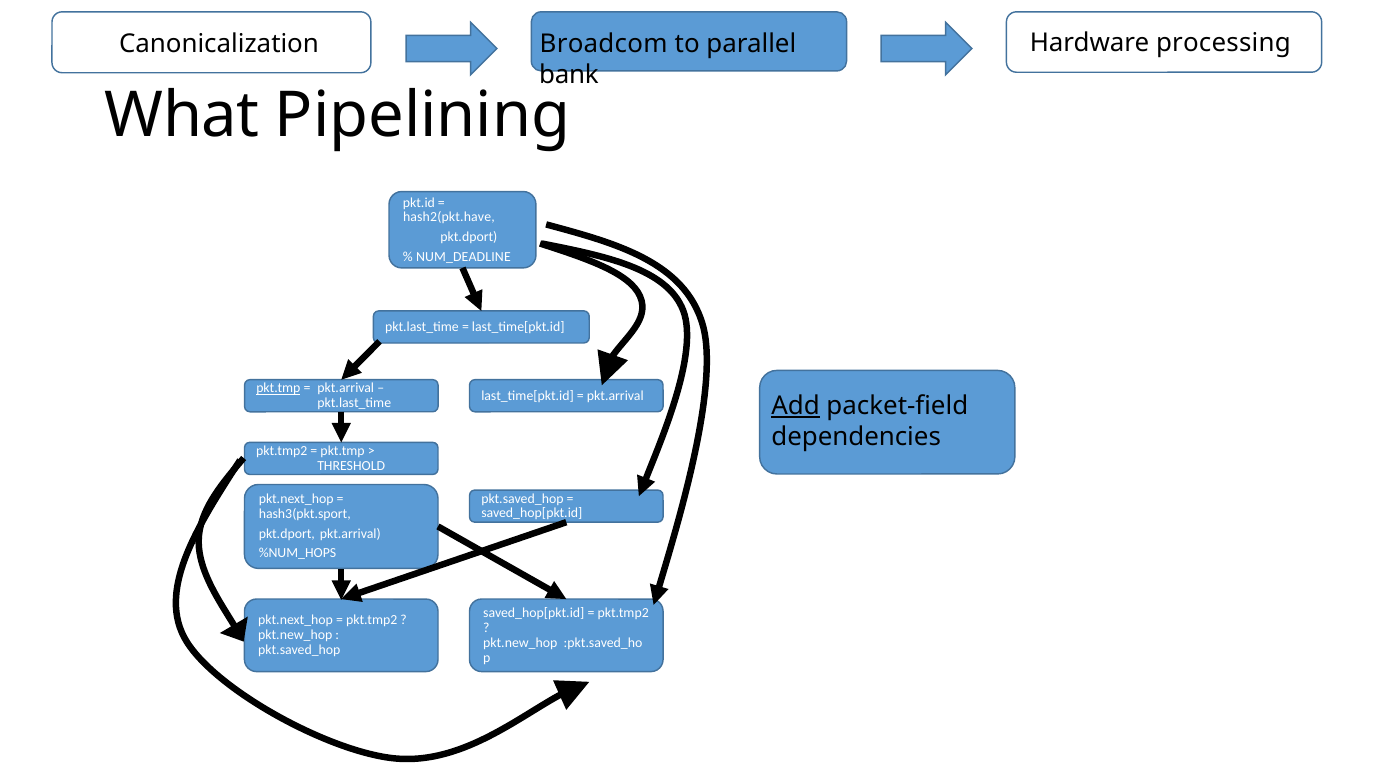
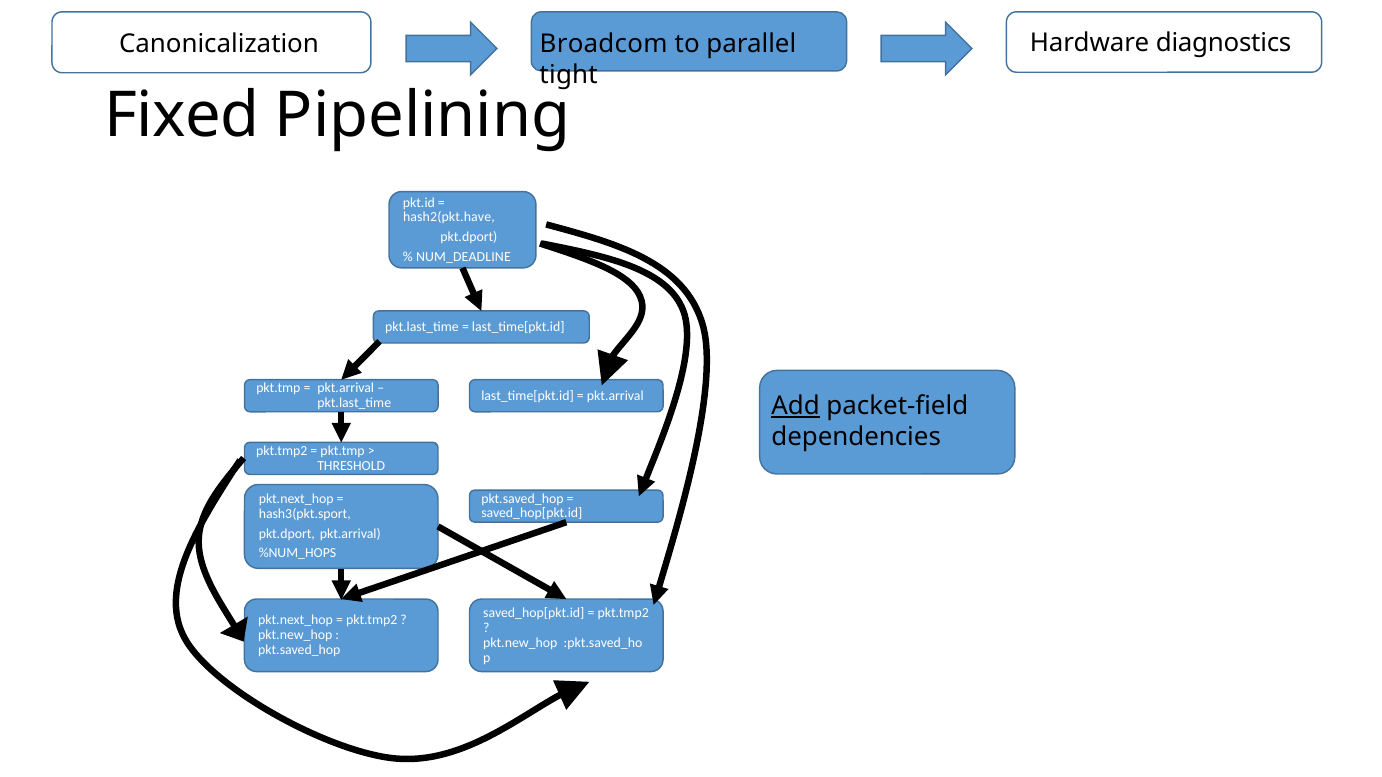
processing: processing -> diagnostics
bank: bank -> tight
What: What -> Fixed
pkt.tmp at (278, 388) underline: present -> none
